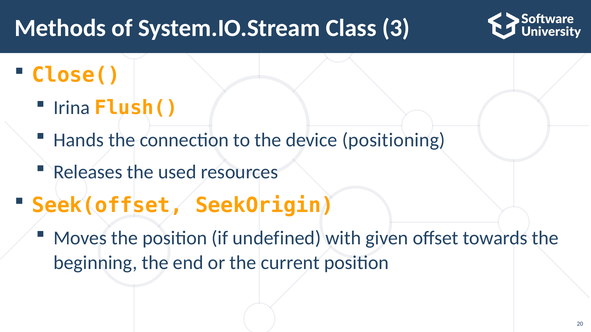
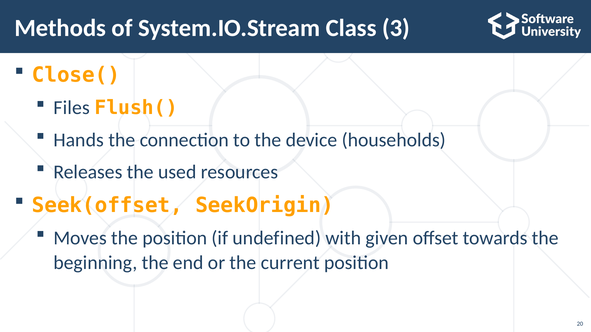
Irina: Irina -> Files
positioning: positioning -> households
